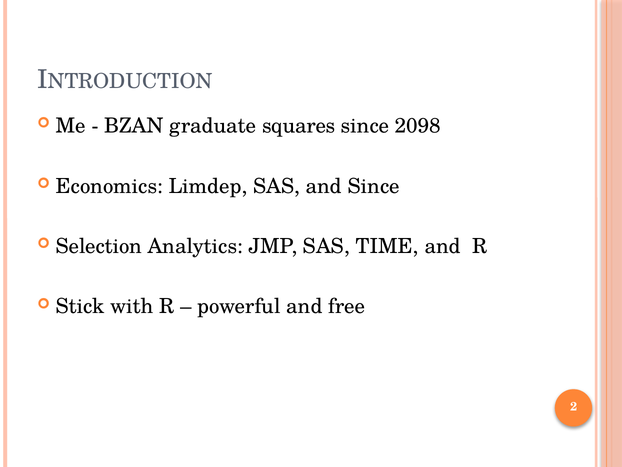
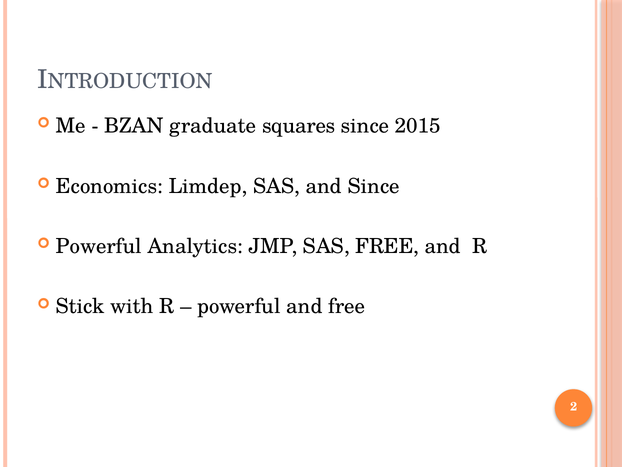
2098: 2098 -> 2015
Selection at (99, 246): Selection -> Powerful
SAS TIME: TIME -> FREE
